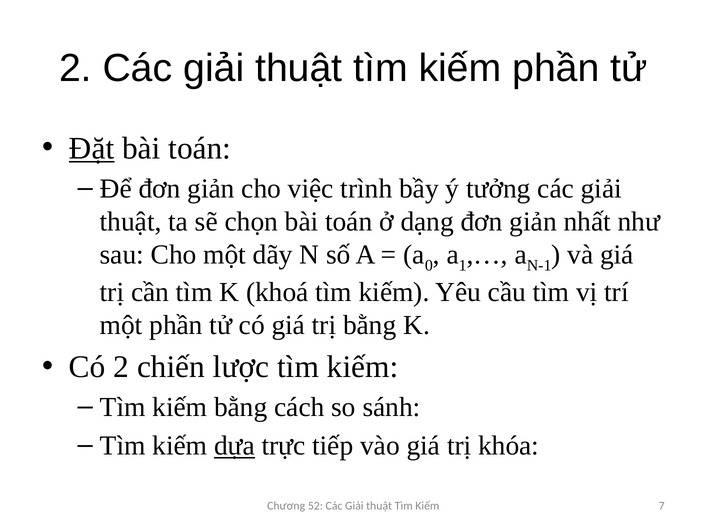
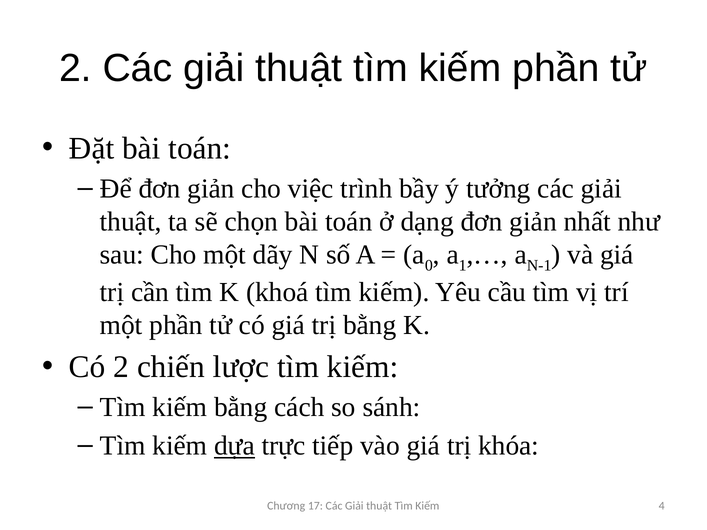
Đặt underline: present -> none
52: 52 -> 17
7: 7 -> 4
